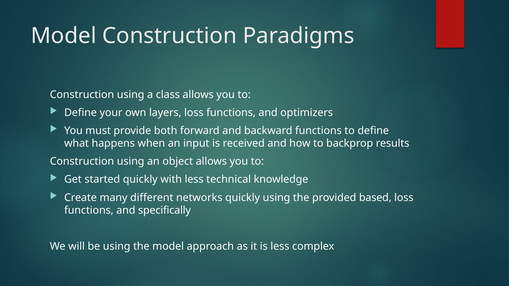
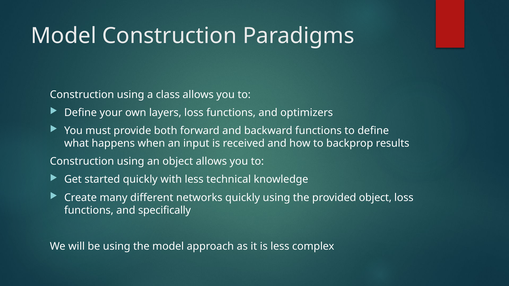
provided based: based -> object
